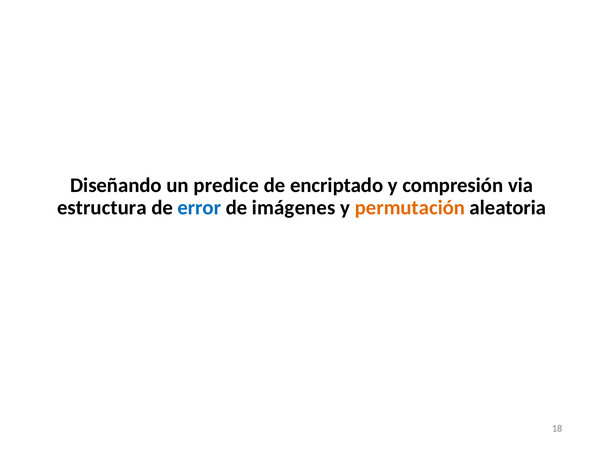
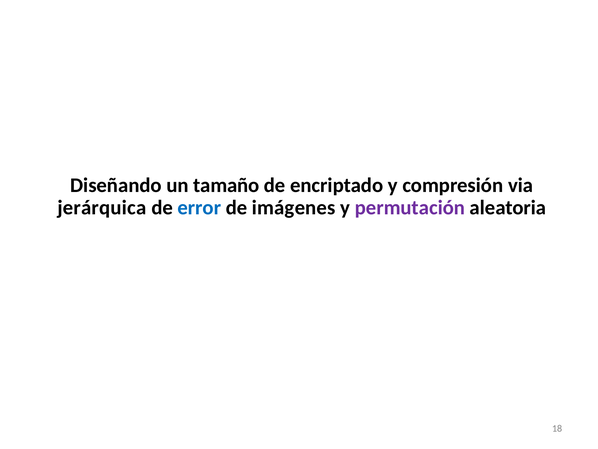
predice: predice -> tamaño
estructura: estructura -> jerárquica
permutación colour: orange -> purple
